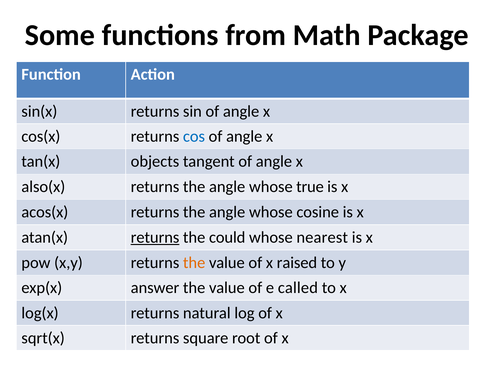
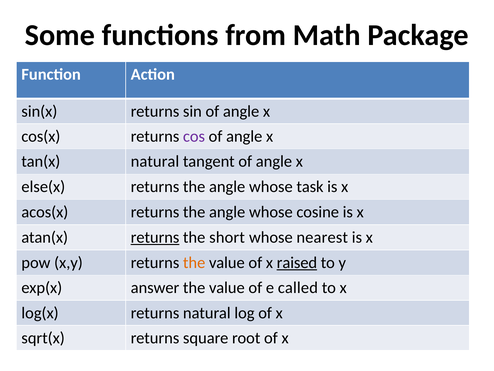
cos colour: blue -> purple
tan(x objects: objects -> natural
also(x: also(x -> else(x
true: true -> task
could: could -> short
raised underline: none -> present
